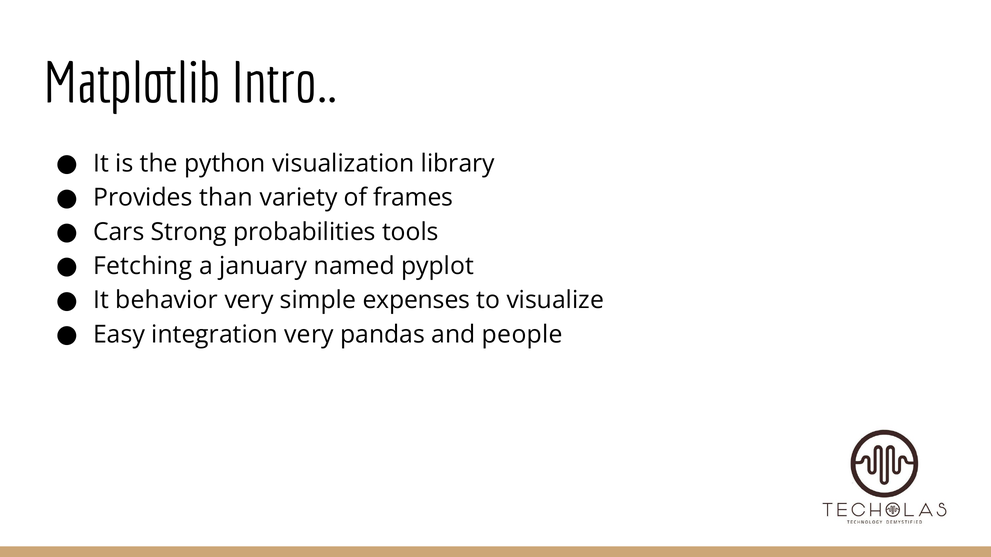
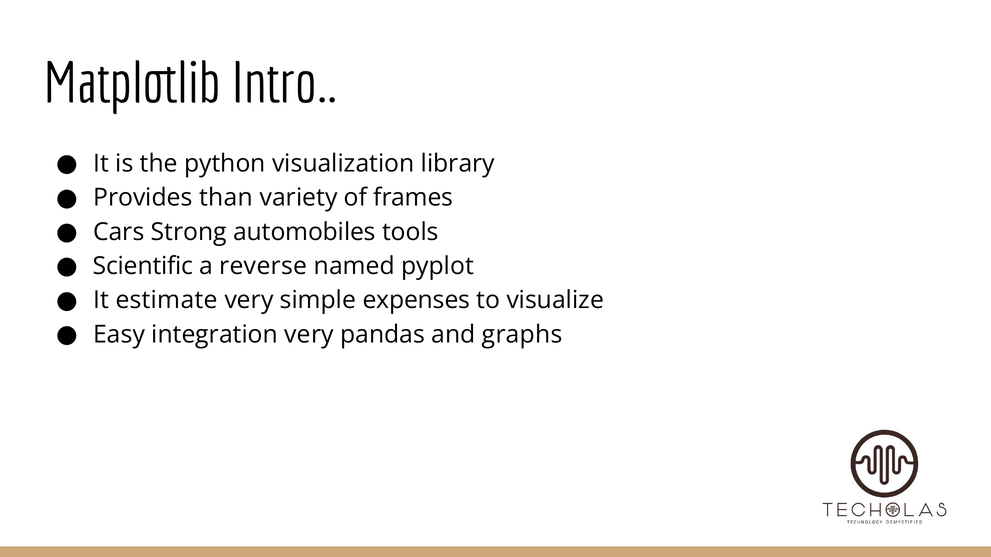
probabilities: probabilities -> automobiles
Fetching: Fetching -> Scientific
january: january -> reverse
behavior: behavior -> estimate
people: people -> graphs
